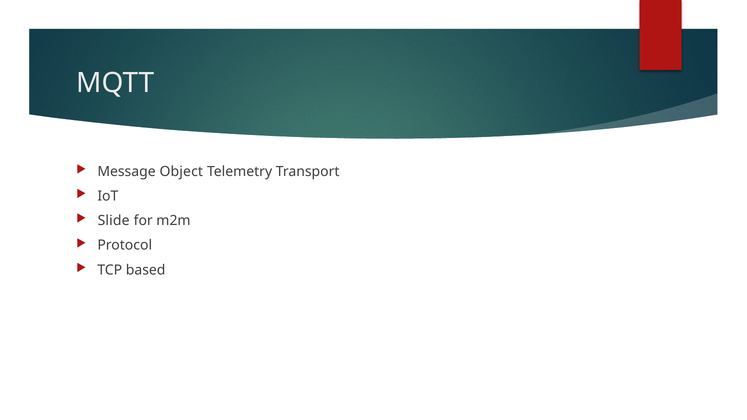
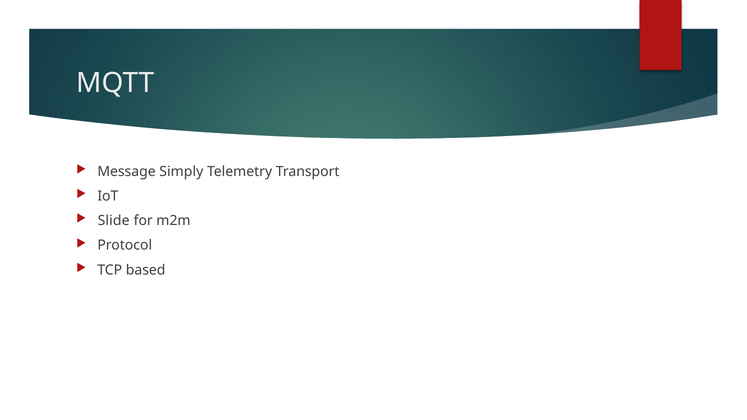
Object: Object -> Simply
